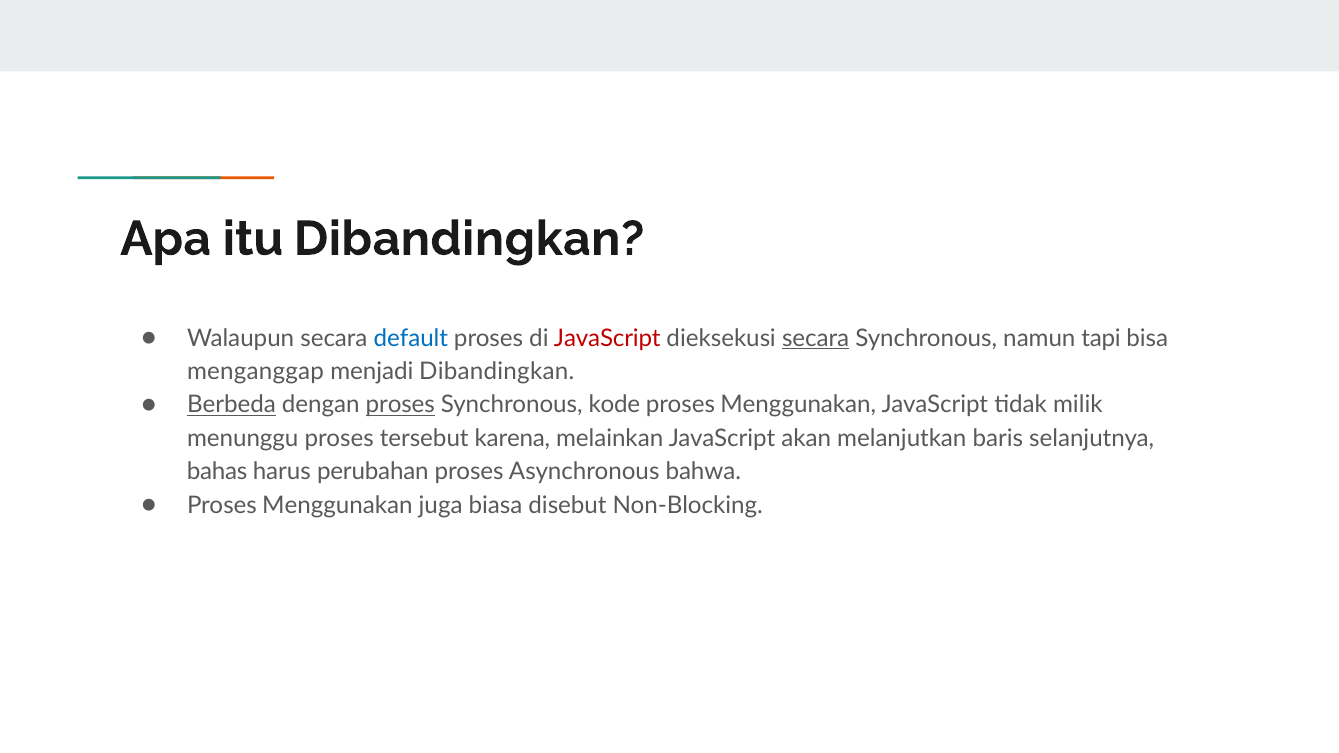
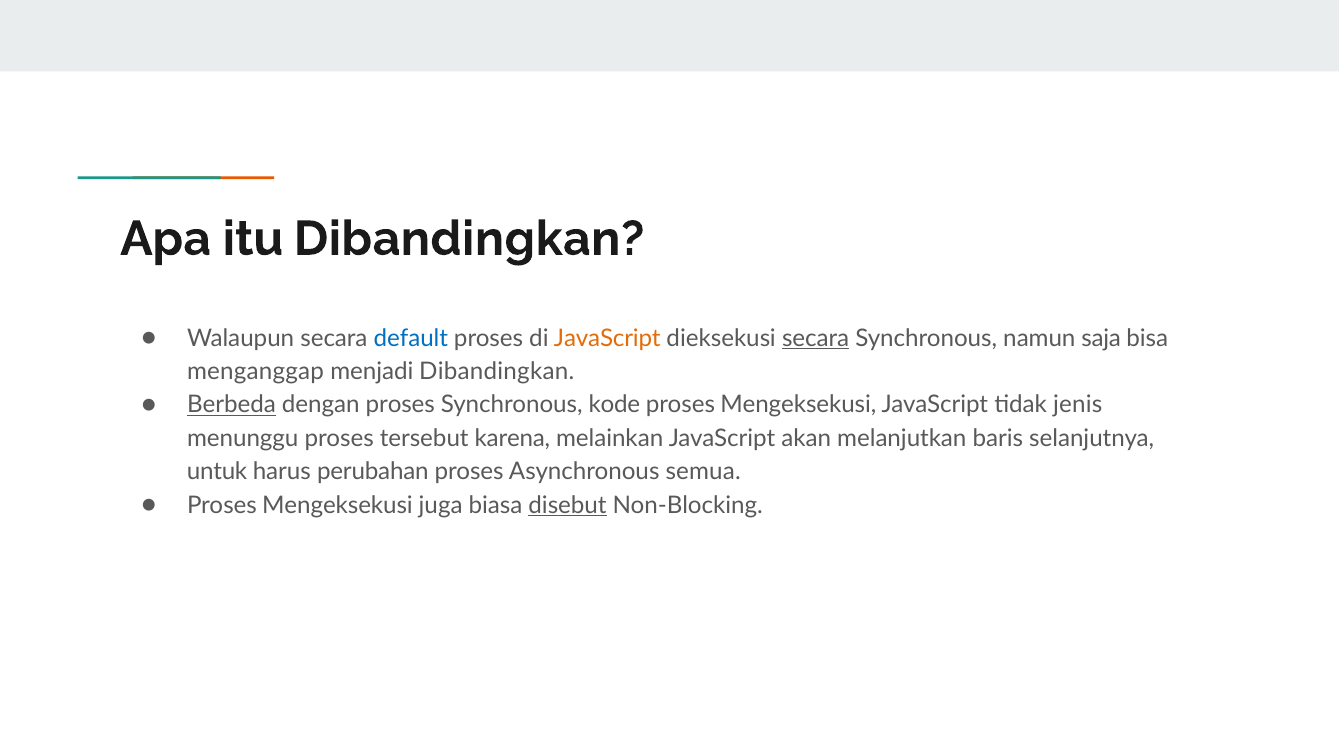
JavaScript at (607, 338) colour: red -> orange
tapi: tapi -> saja
proses at (400, 405) underline: present -> none
Menggunakan at (798, 405): Menggunakan -> Mengeksekusi
milik: milik -> jenis
bahas: bahas -> untuk
bahwa: bahwa -> semua
Menggunakan at (337, 505): Menggunakan -> Mengeksekusi
disebut underline: none -> present
